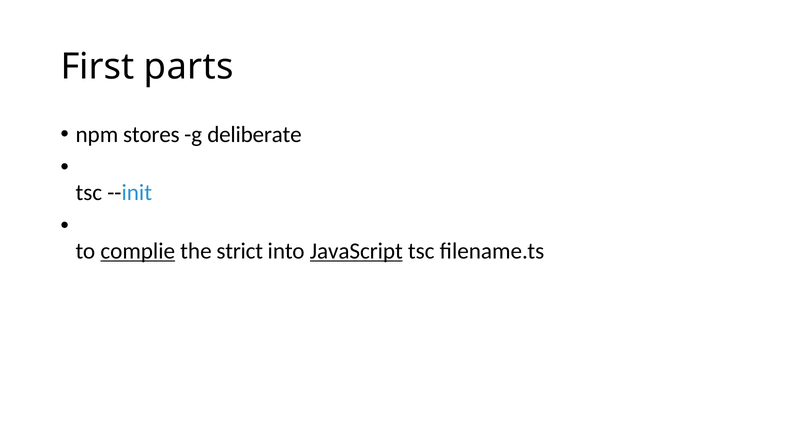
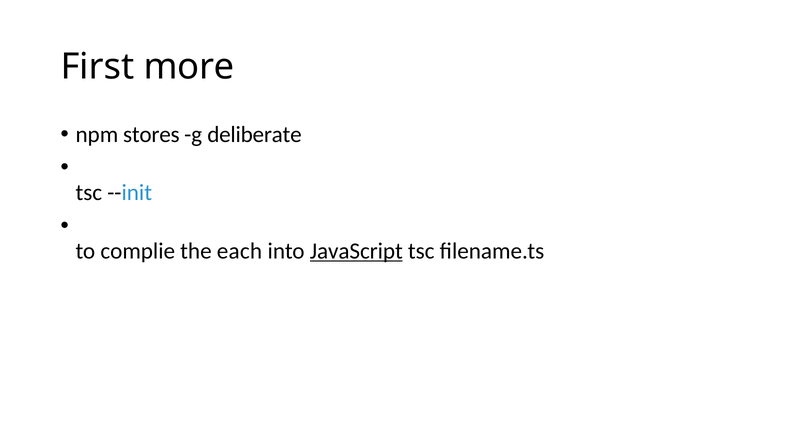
parts: parts -> more
complie underline: present -> none
strict: strict -> each
